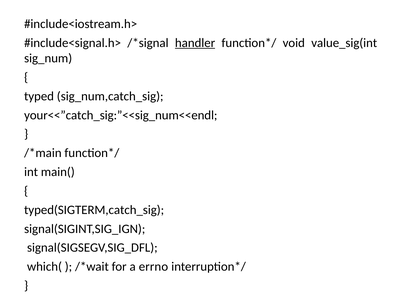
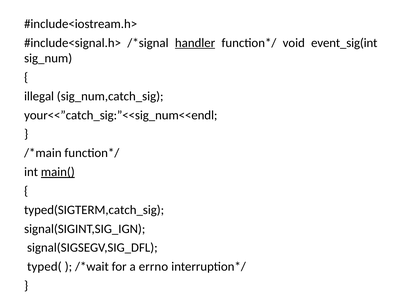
value_sig(int: value_sig(int -> event_sig(int
typed: typed -> illegal
main( underline: none -> present
which(: which( -> typed(
